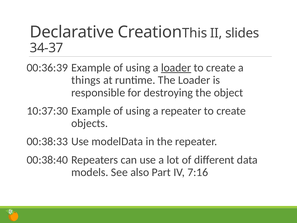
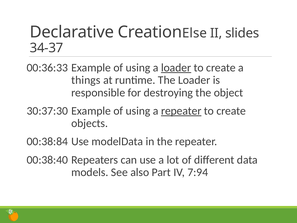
This: This -> Else
00:36:39: 00:36:39 -> 00:36:33
10:37:30: 10:37:30 -> 30:37:30
repeater at (181, 111) underline: none -> present
00:38:33: 00:38:33 -> 00:38:84
7:16: 7:16 -> 7:94
